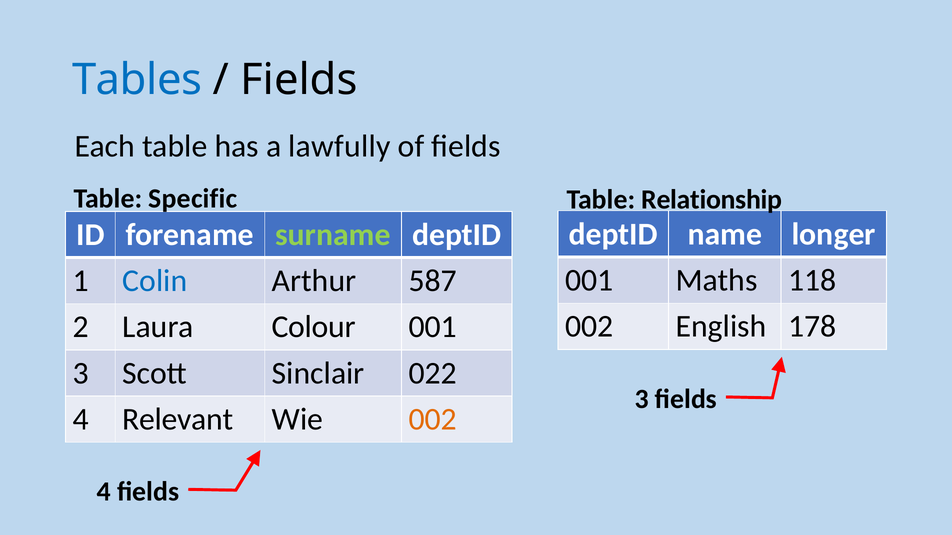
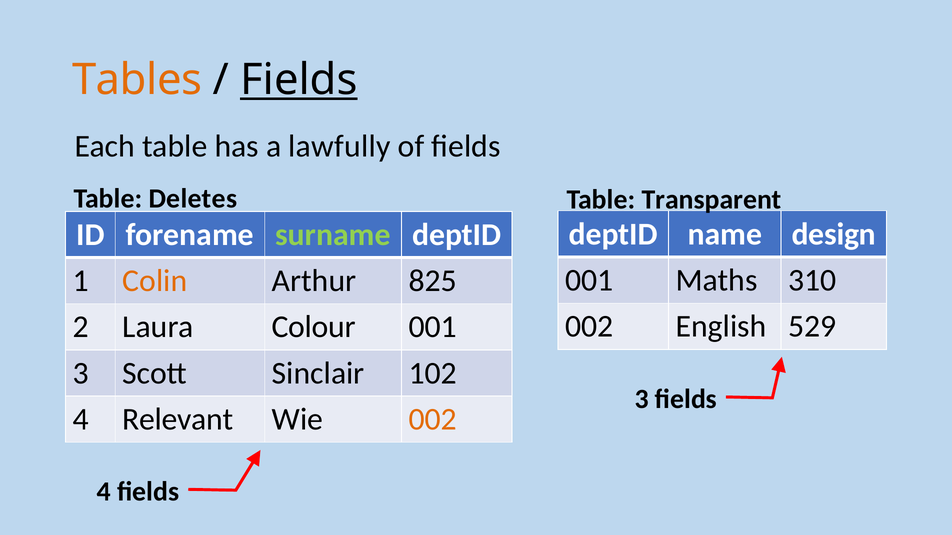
Tables colour: blue -> orange
Fields at (299, 80) underline: none -> present
Specific: Specific -> Deletes
Relationship: Relationship -> Transparent
longer: longer -> design
118: 118 -> 310
Colin colour: blue -> orange
587: 587 -> 825
178: 178 -> 529
022: 022 -> 102
